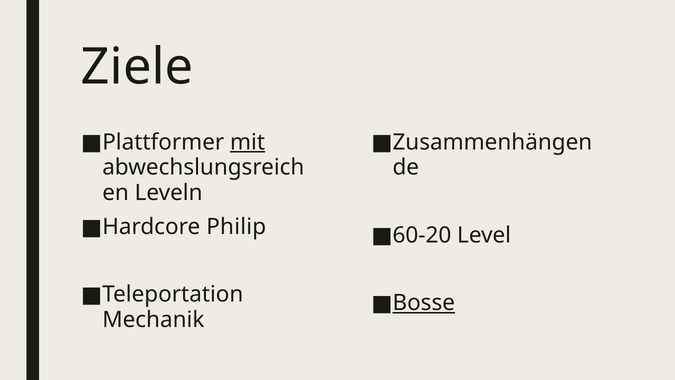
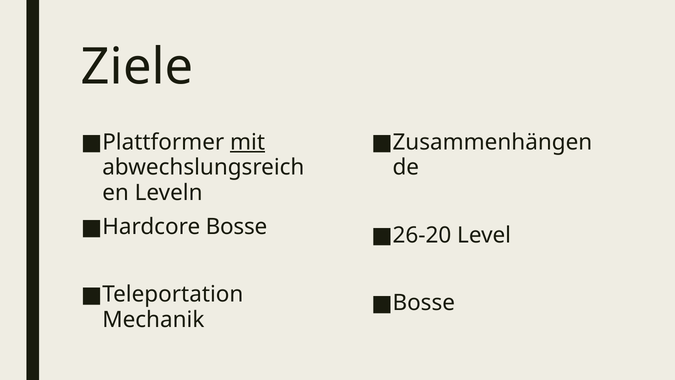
Hardcore Philip: Philip -> Bosse
60-20: 60-20 -> 26-20
Bosse at (424, 303) underline: present -> none
